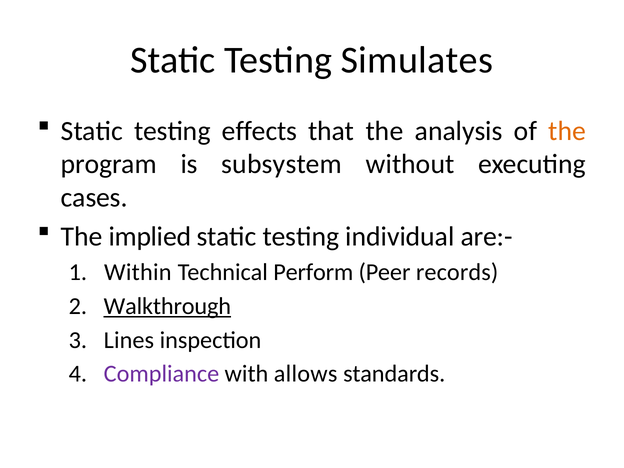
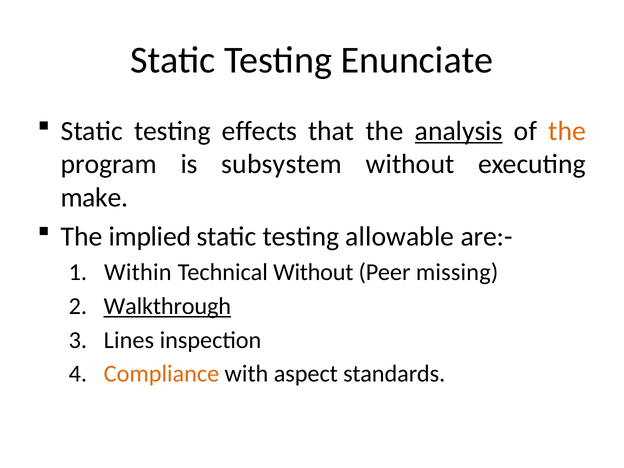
Simulates: Simulates -> Enunciate
analysis underline: none -> present
cases: cases -> make
individual: individual -> allowable
Technical Perform: Perform -> Without
records: records -> missing
Compliance colour: purple -> orange
allows: allows -> aspect
